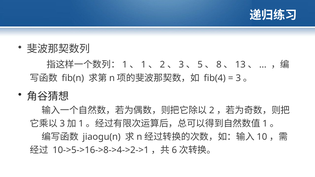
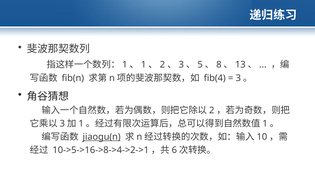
jiaogu(n underline: none -> present
